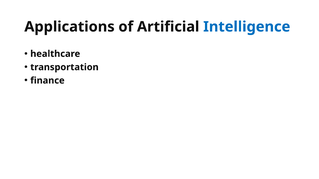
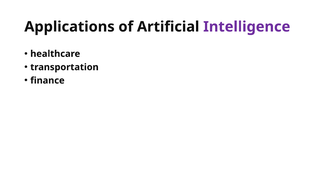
Intelligence colour: blue -> purple
